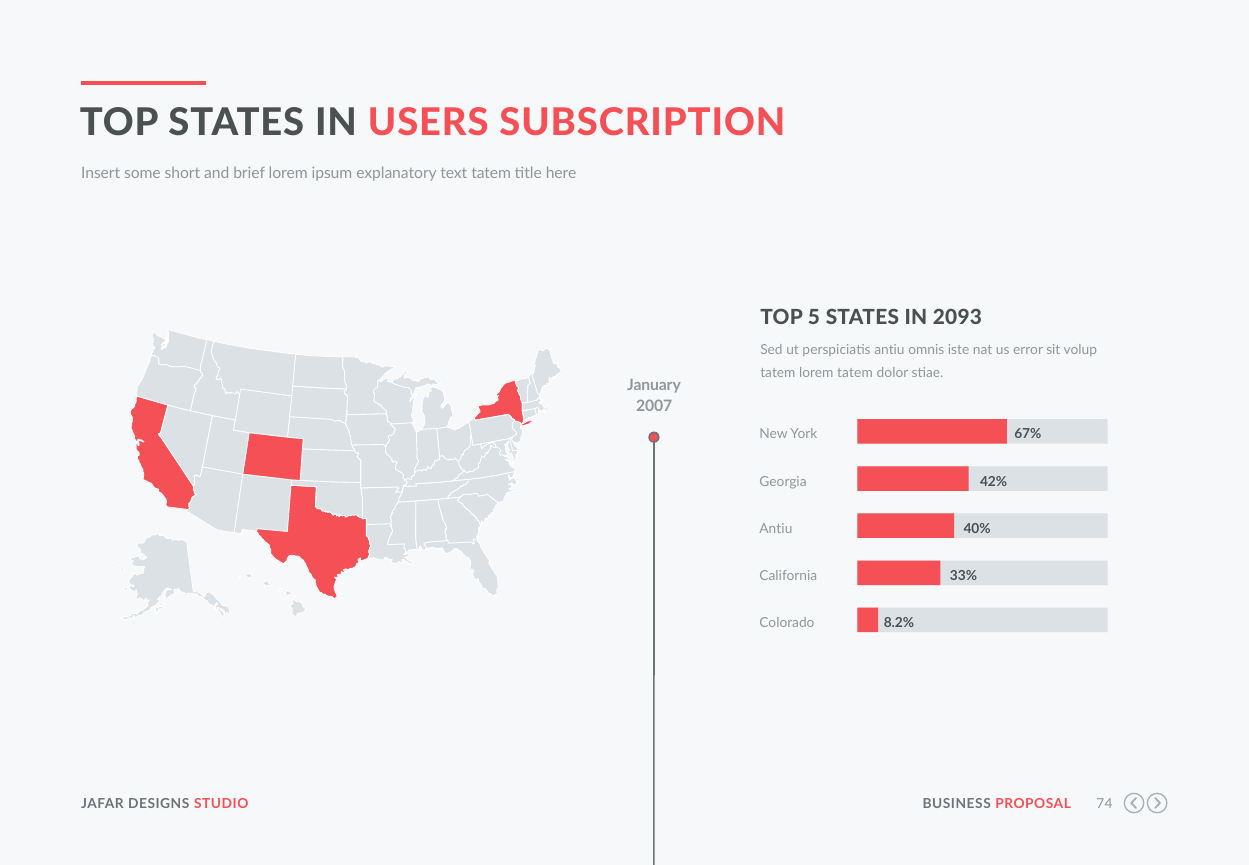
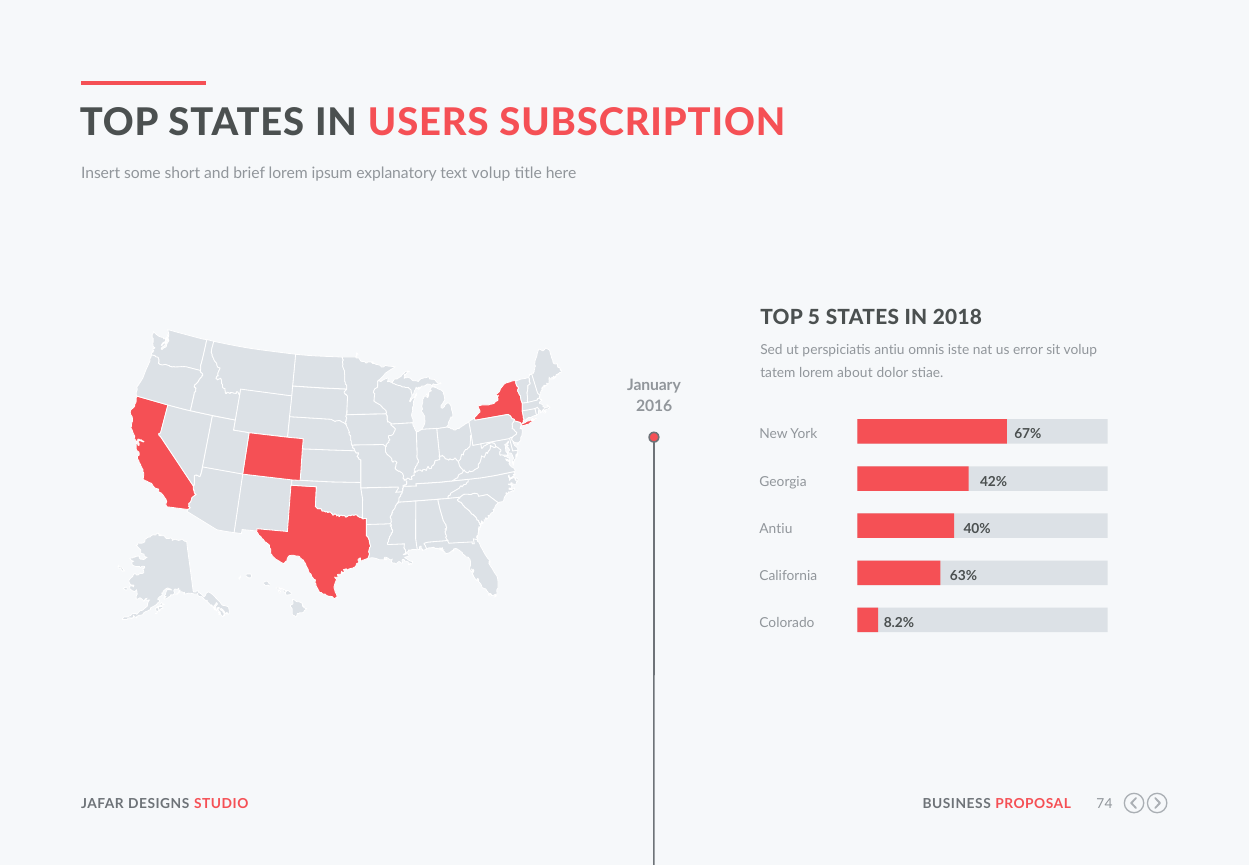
text tatem: tatem -> volup
2093: 2093 -> 2018
lorem tatem: tatem -> about
2007: 2007 -> 2016
33%: 33% -> 63%
